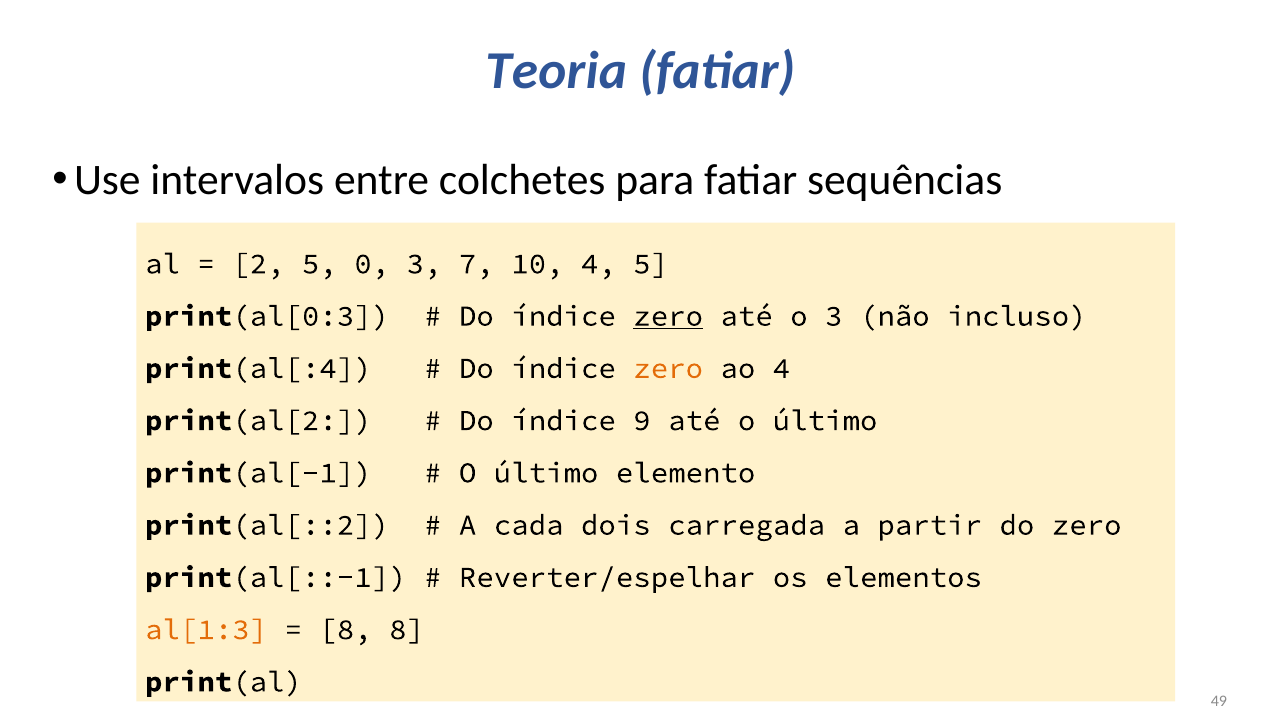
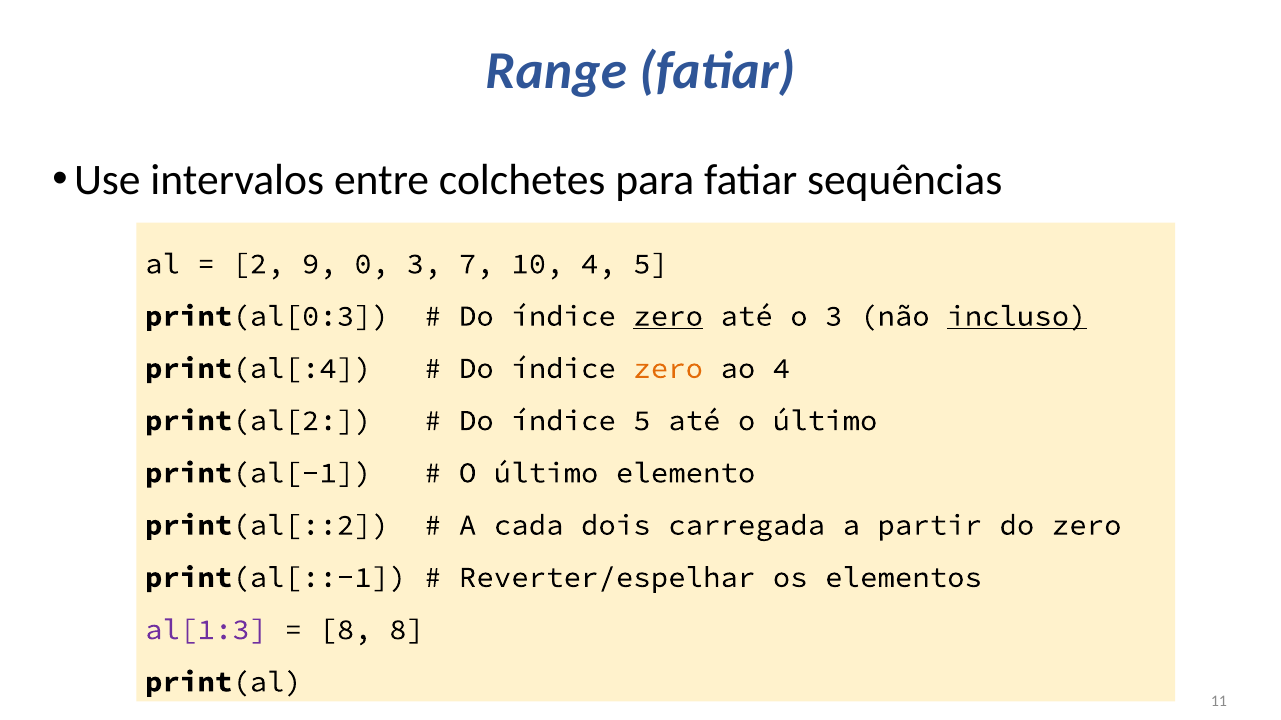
Teoria: Teoria -> Range
2 5: 5 -> 9
incluso underline: none -> present
índice 9: 9 -> 5
al[1:3 colour: orange -> purple
49: 49 -> 11
